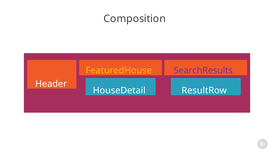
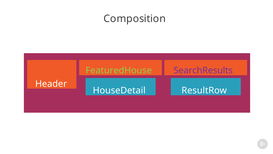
FeaturedHouse colour: yellow -> light green
